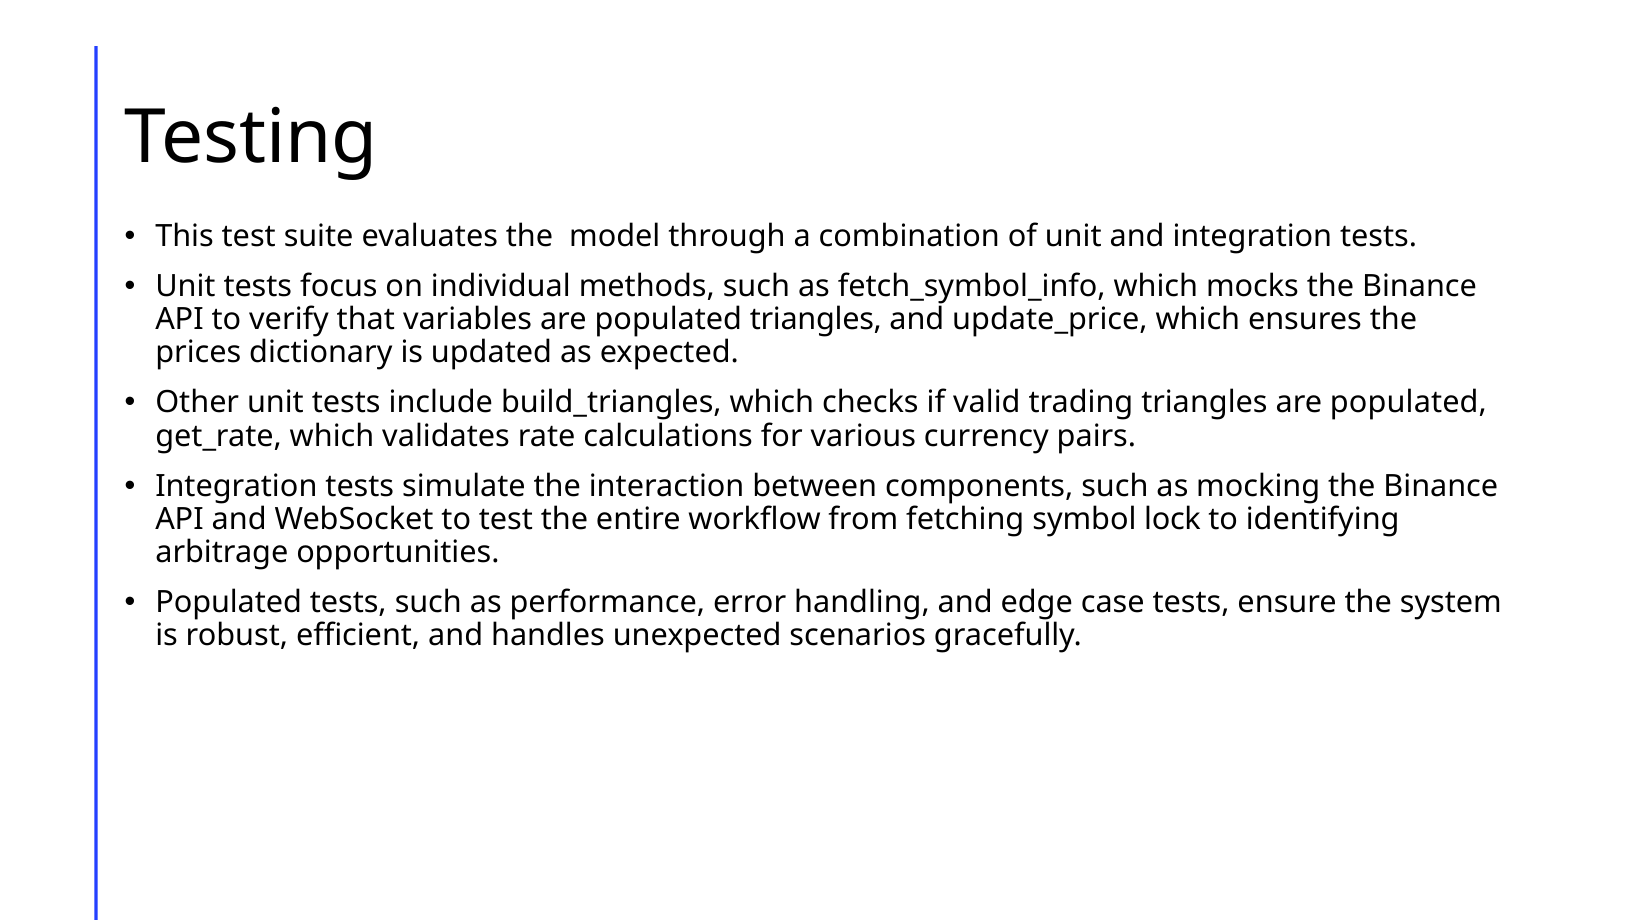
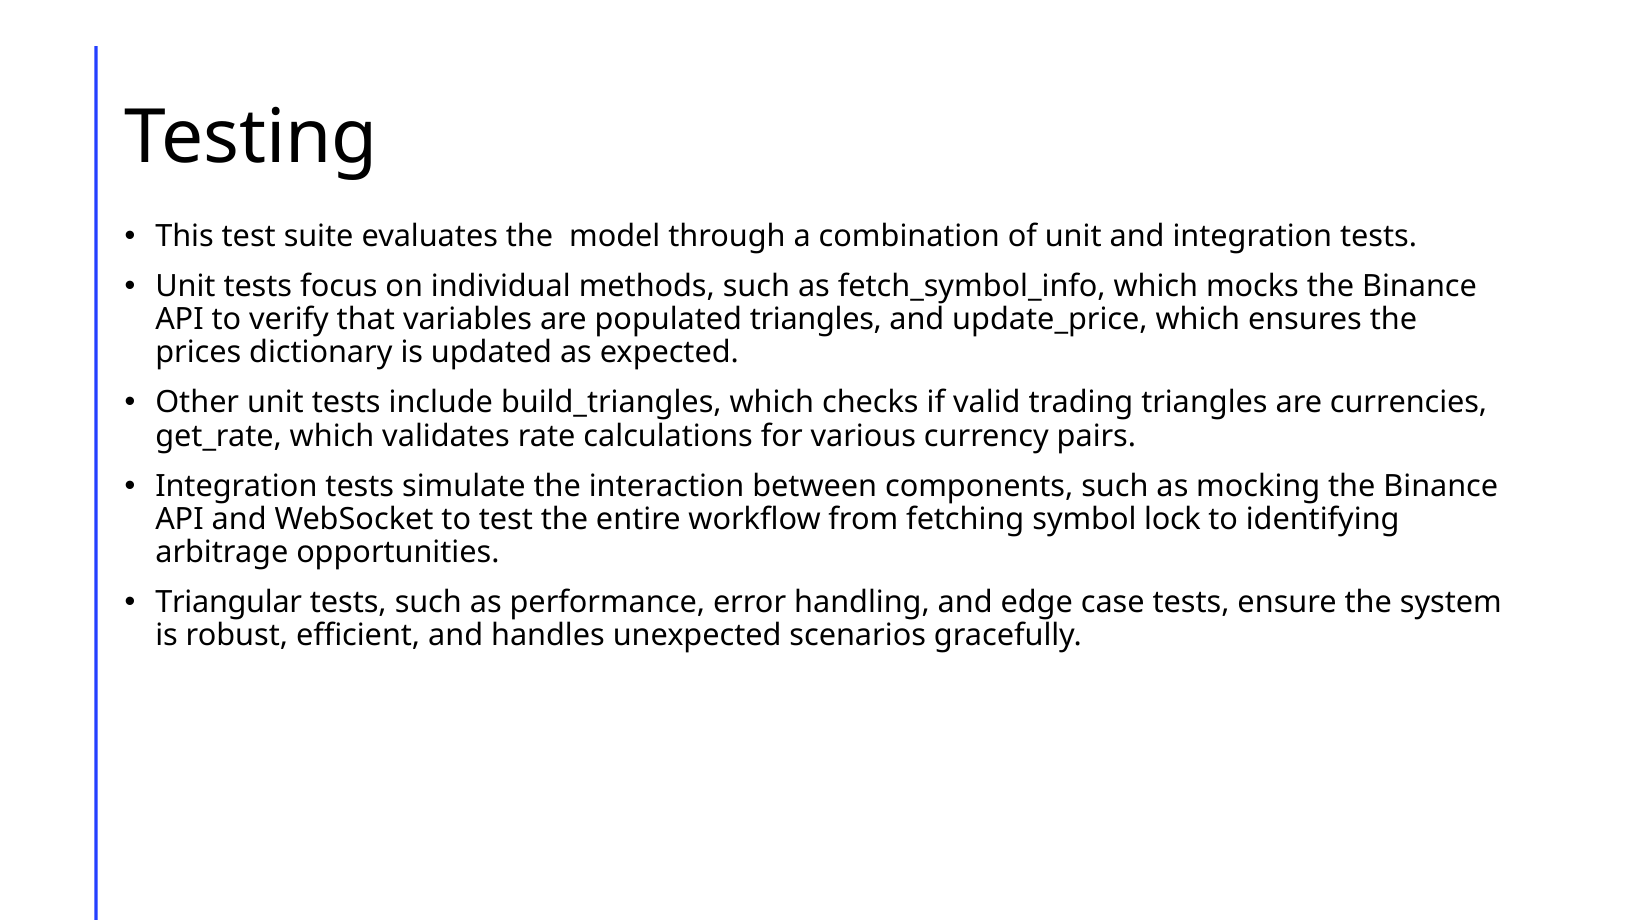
triangles are populated: populated -> currencies
Populated at (229, 602): Populated -> Triangular
